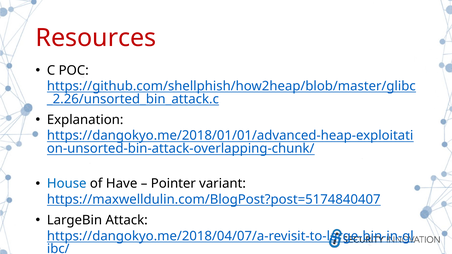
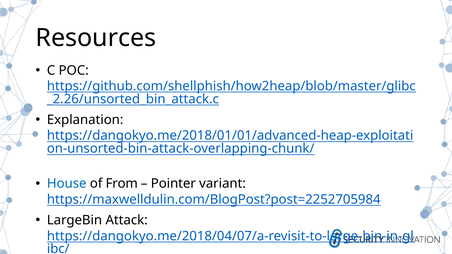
Resources colour: red -> black
Have: Have -> From
https://maxwelldulin.com/BlogPost?post=5174840407: https://maxwelldulin.com/BlogPost?post=5174840407 -> https://maxwelldulin.com/BlogPost?post=2252705984
